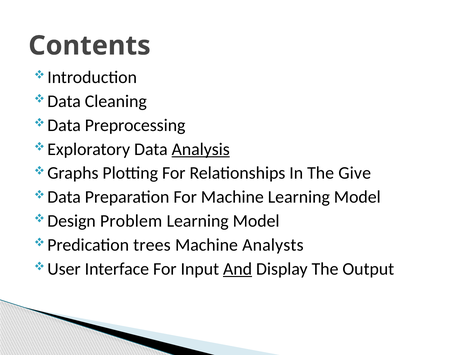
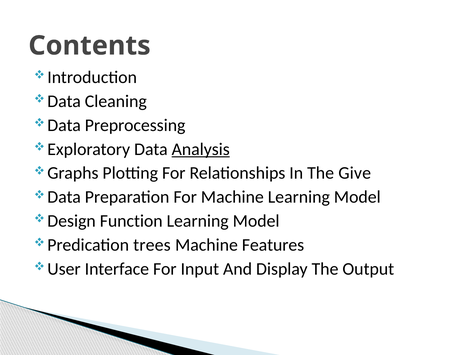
Problem: Problem -> Function
Analysts: Analysts -> Features
And underline: present -> none
